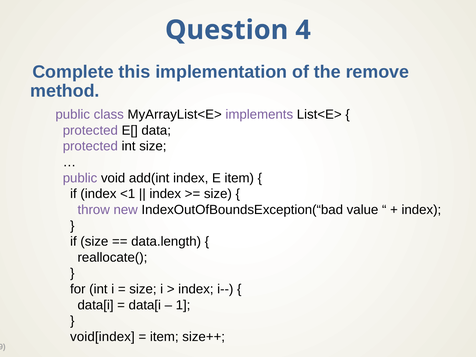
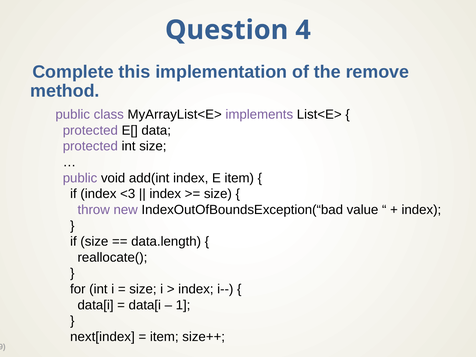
<1: <1 -> <3
void[index: void[index -> next[index
